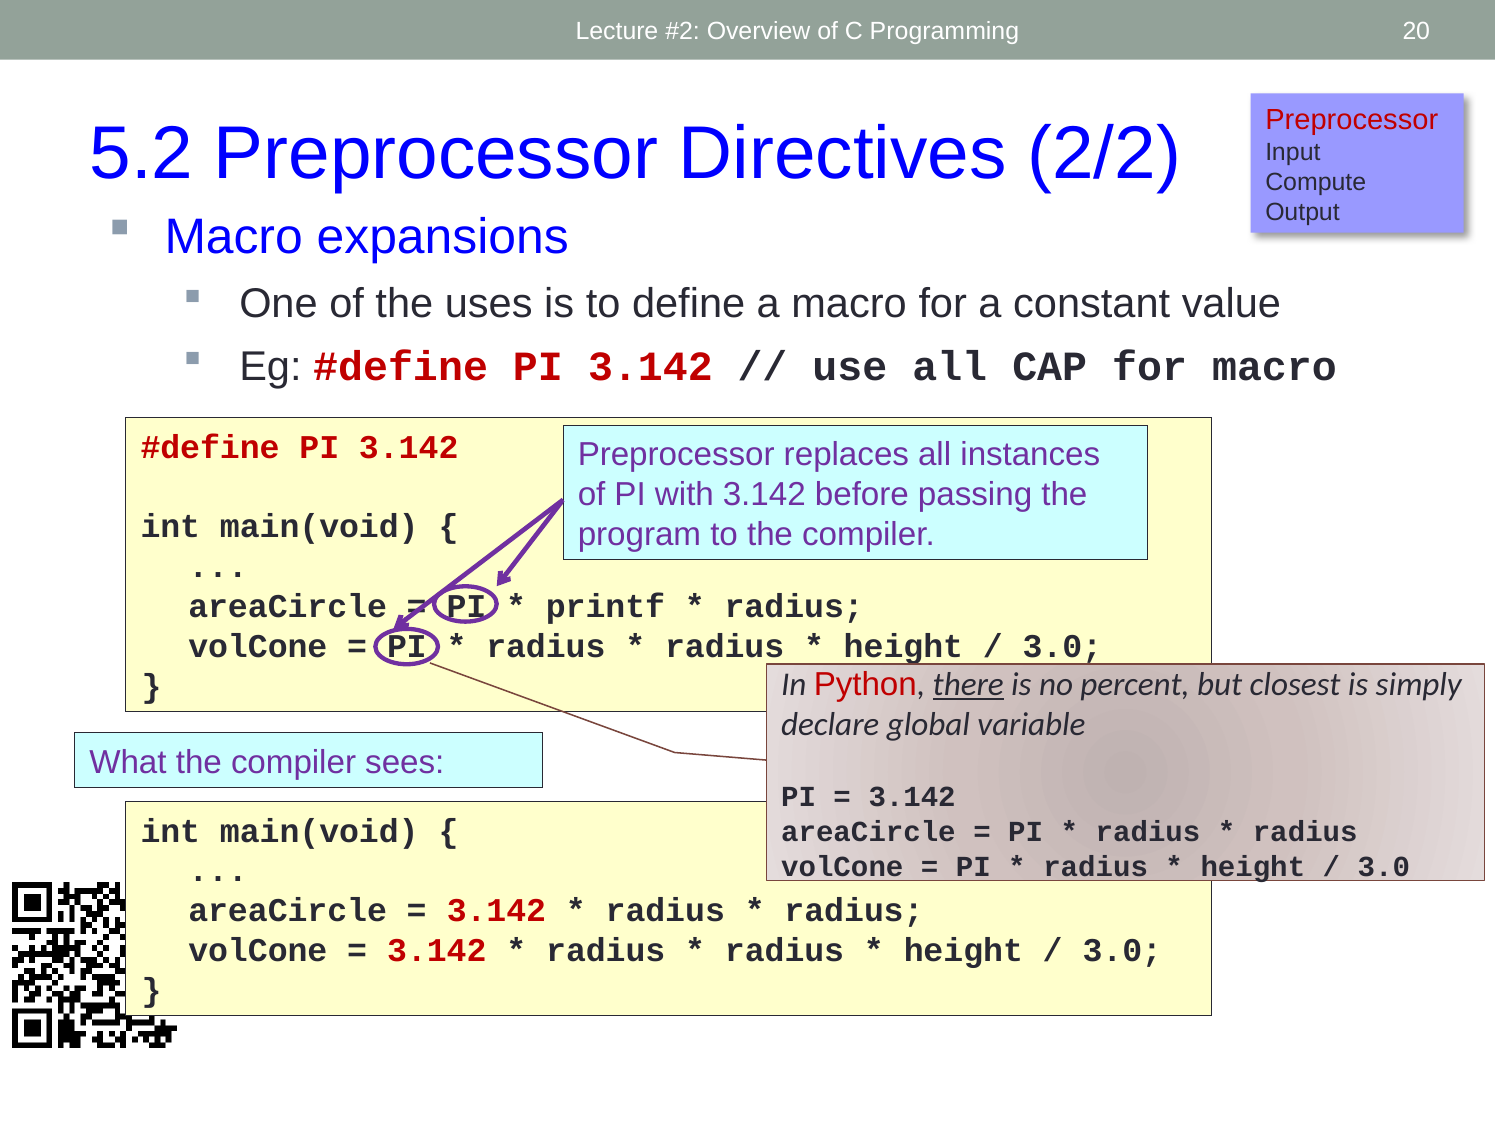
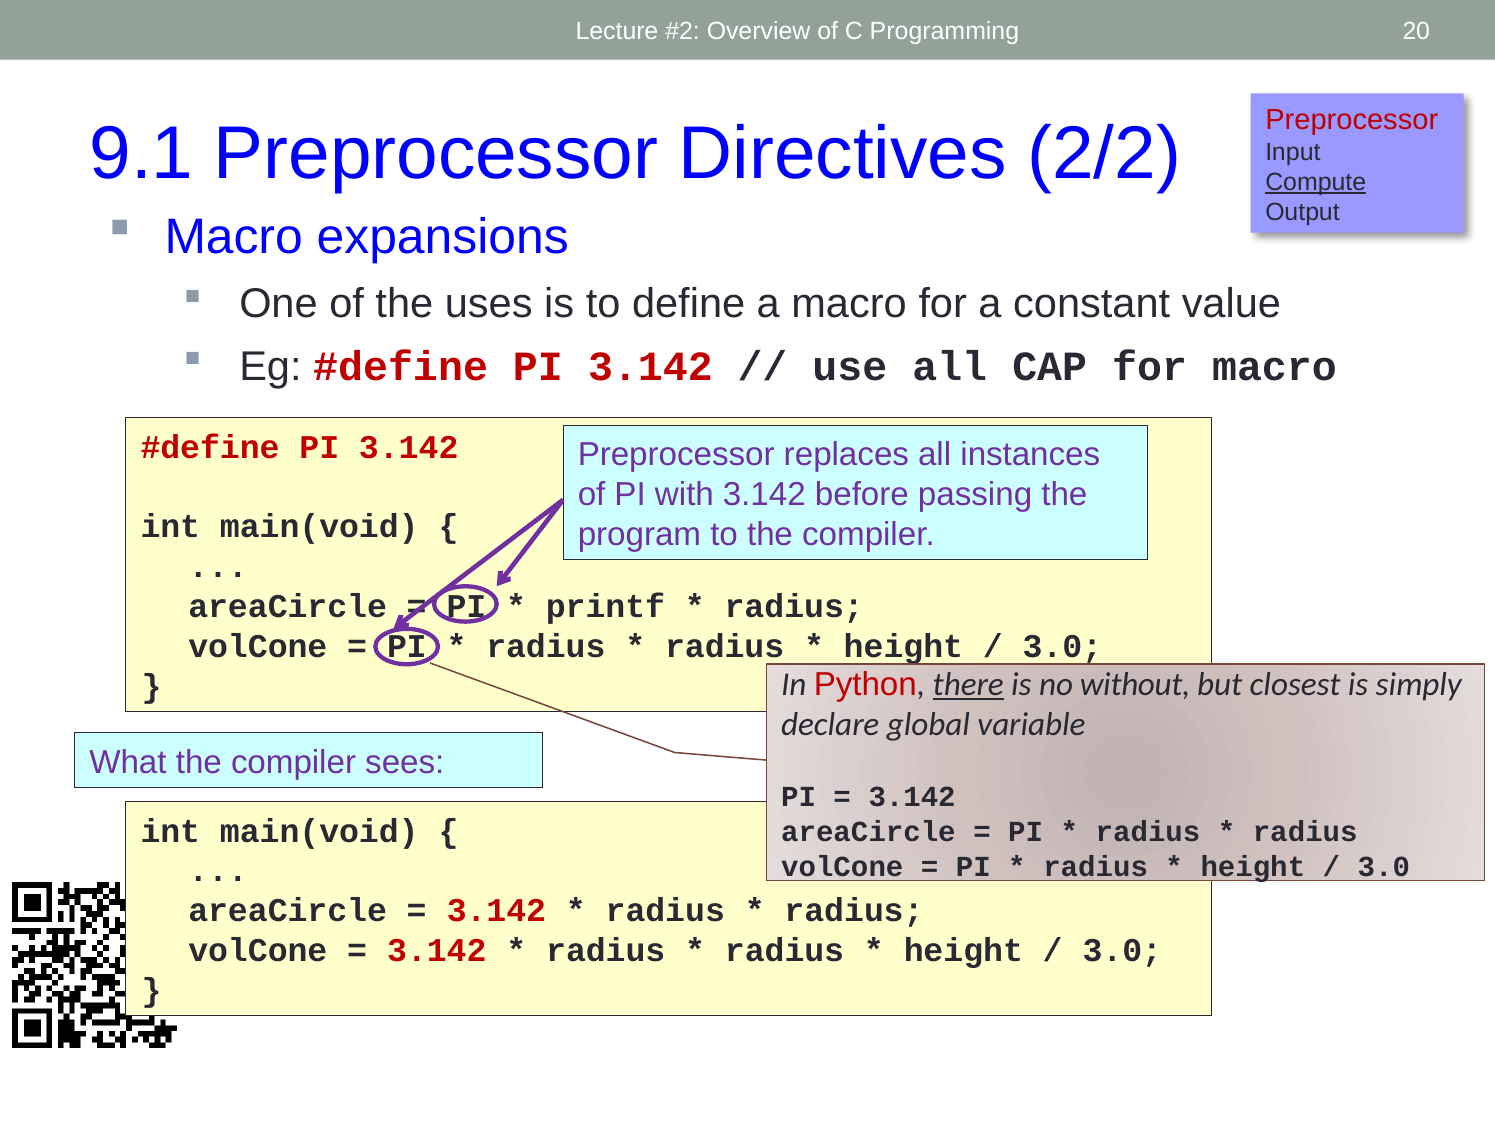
5.2: 5.2 -> 9.1
Compute underline: none -> present
percent: percent -> without
